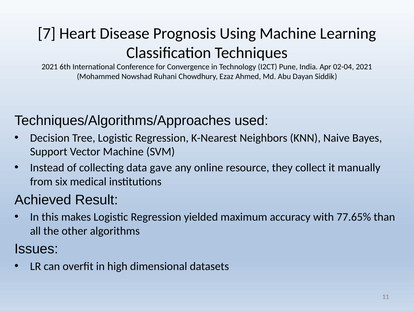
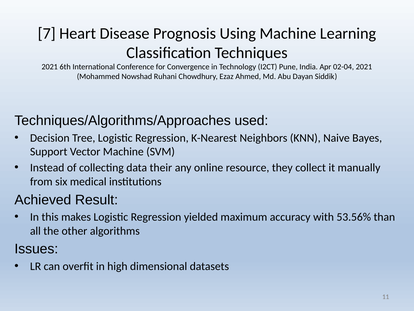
gave: gave -> their
77.65%: 77.65% -> 53.56%
